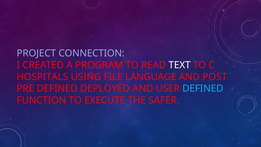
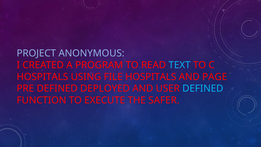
CONNECTION: CONNECTION -> ANONYMOUS
TEXT colour: white -> light blue
FILE LANGUAGE: LANGUAGE -> HOSPITALS
POST: POST -> PAGE
